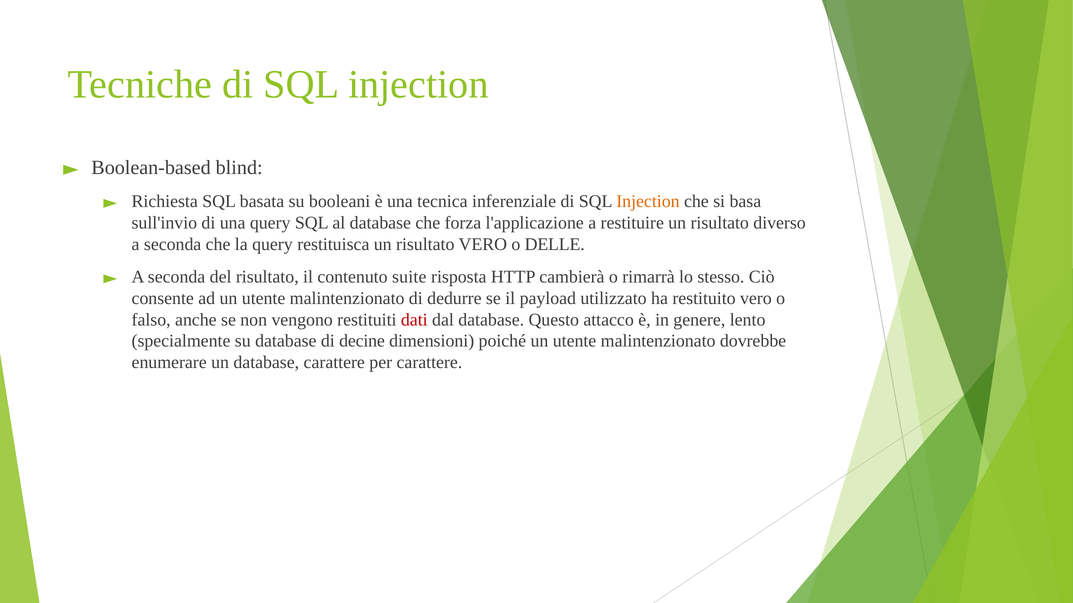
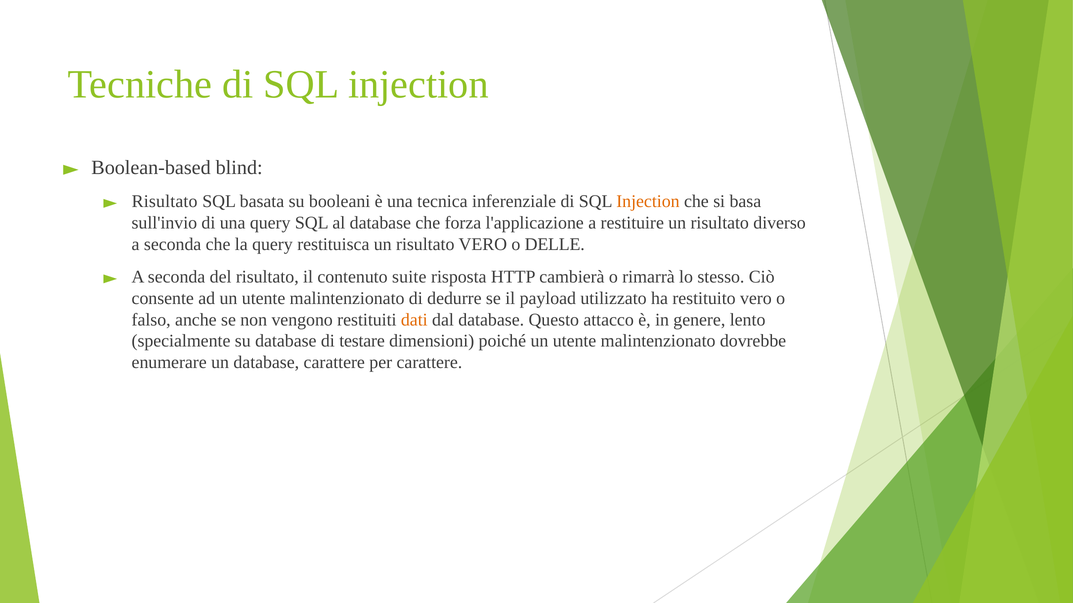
Richiesta at (165, 202): Richiesta -> Risultato
dati colour: red -> orange
decine: decine -> testare
